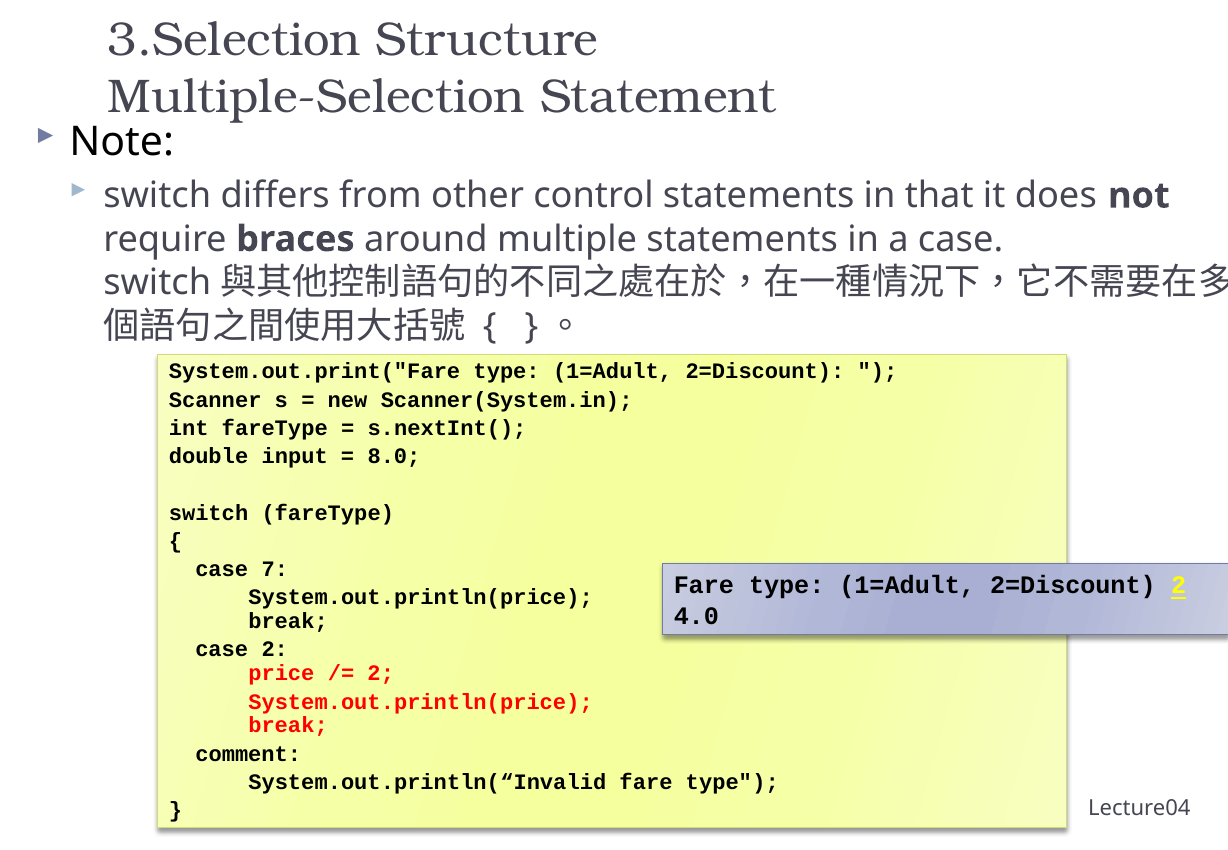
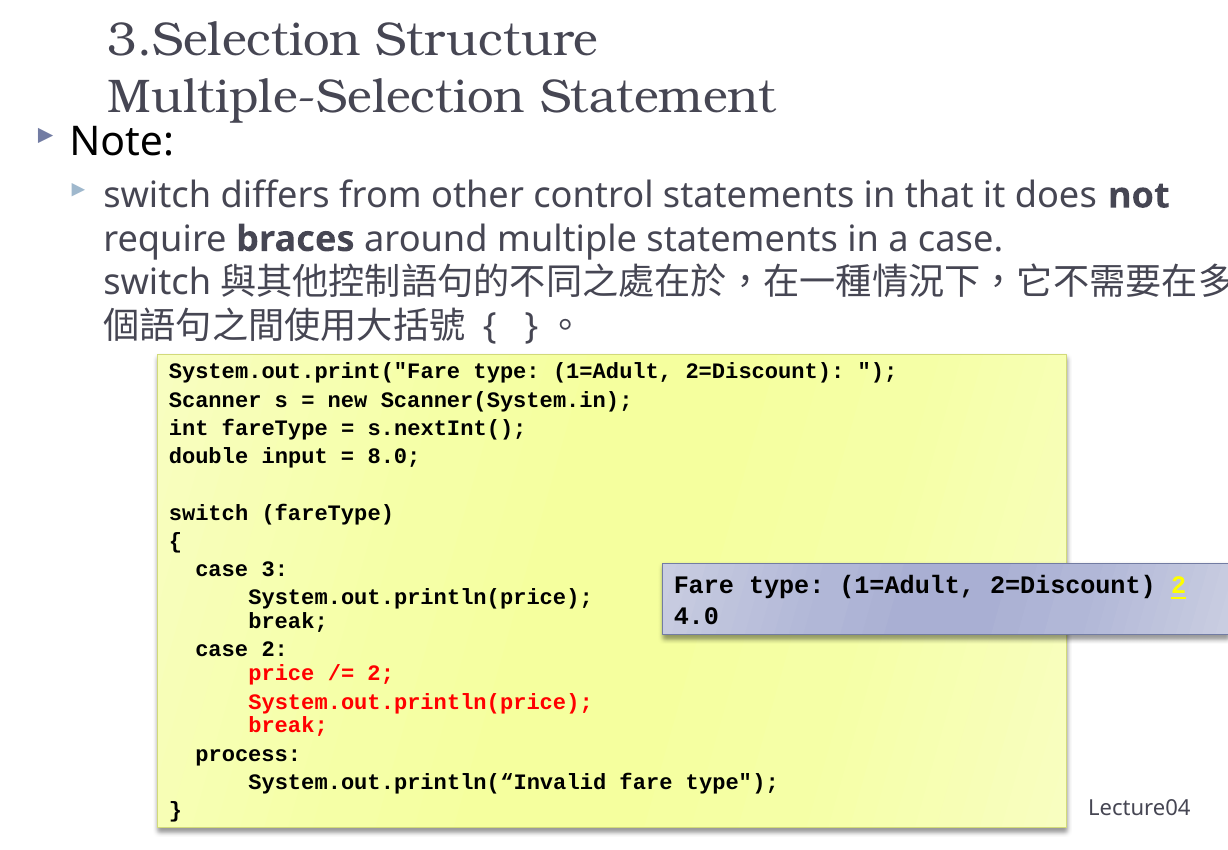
7: 7 -> 3
comment: comment -> process
